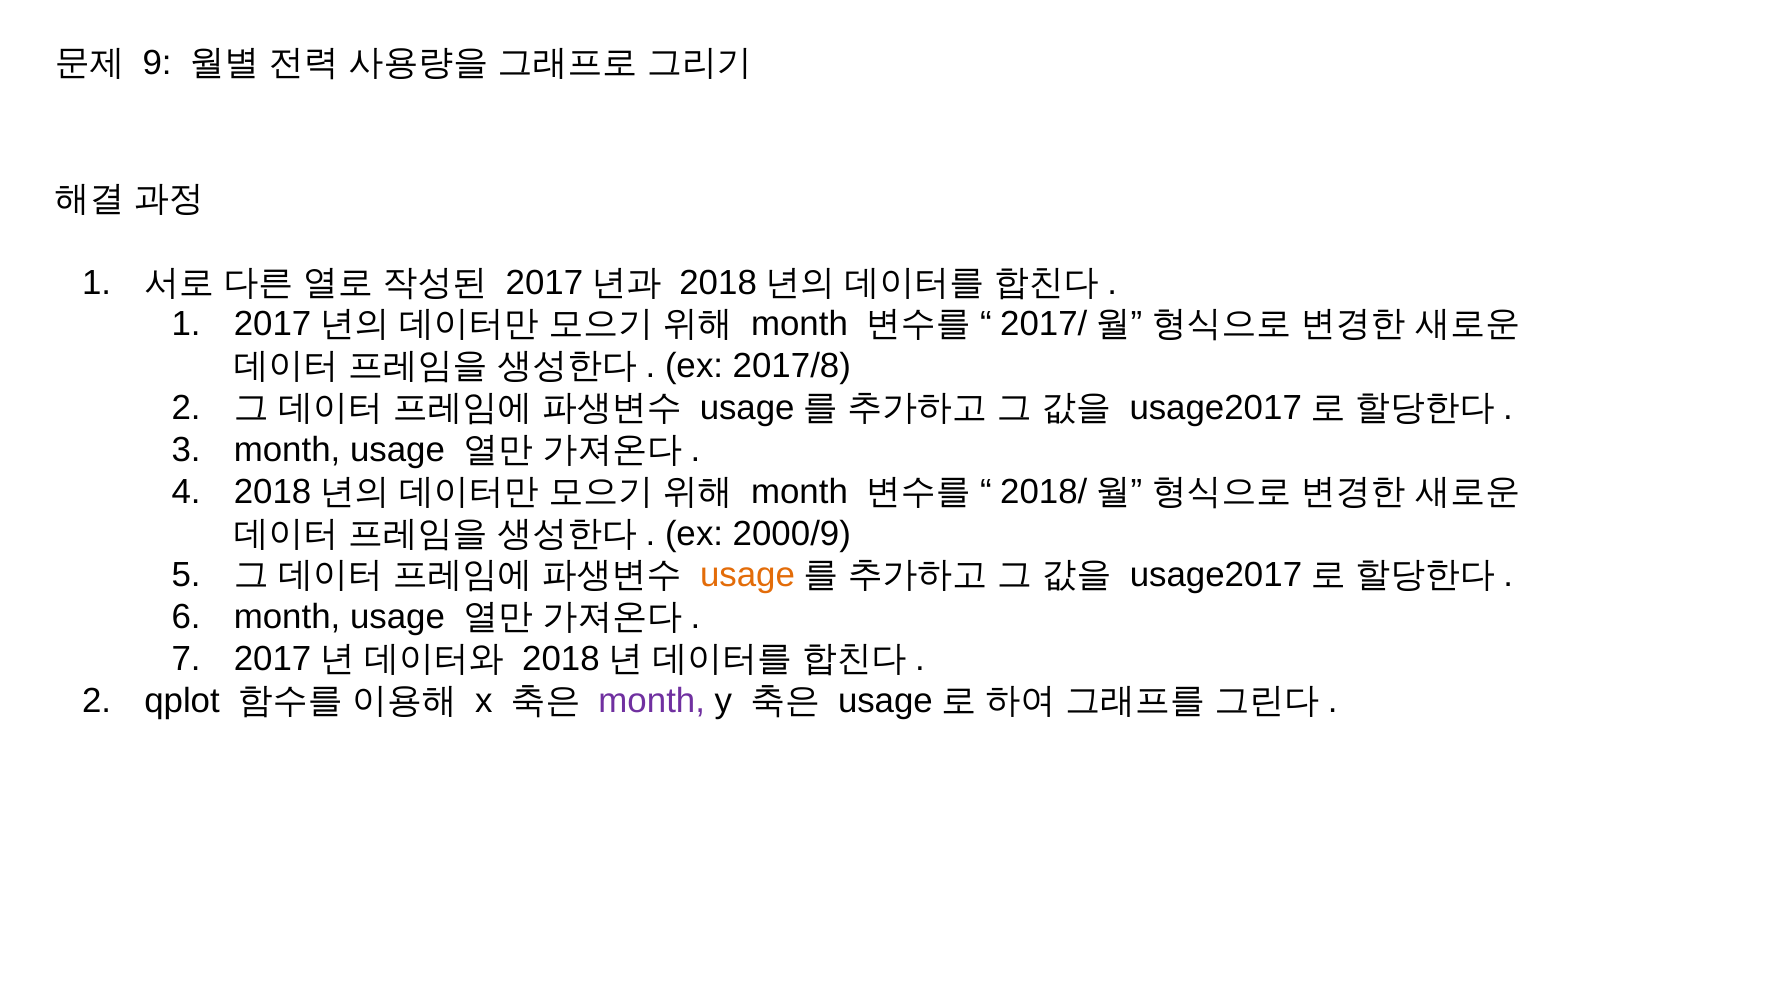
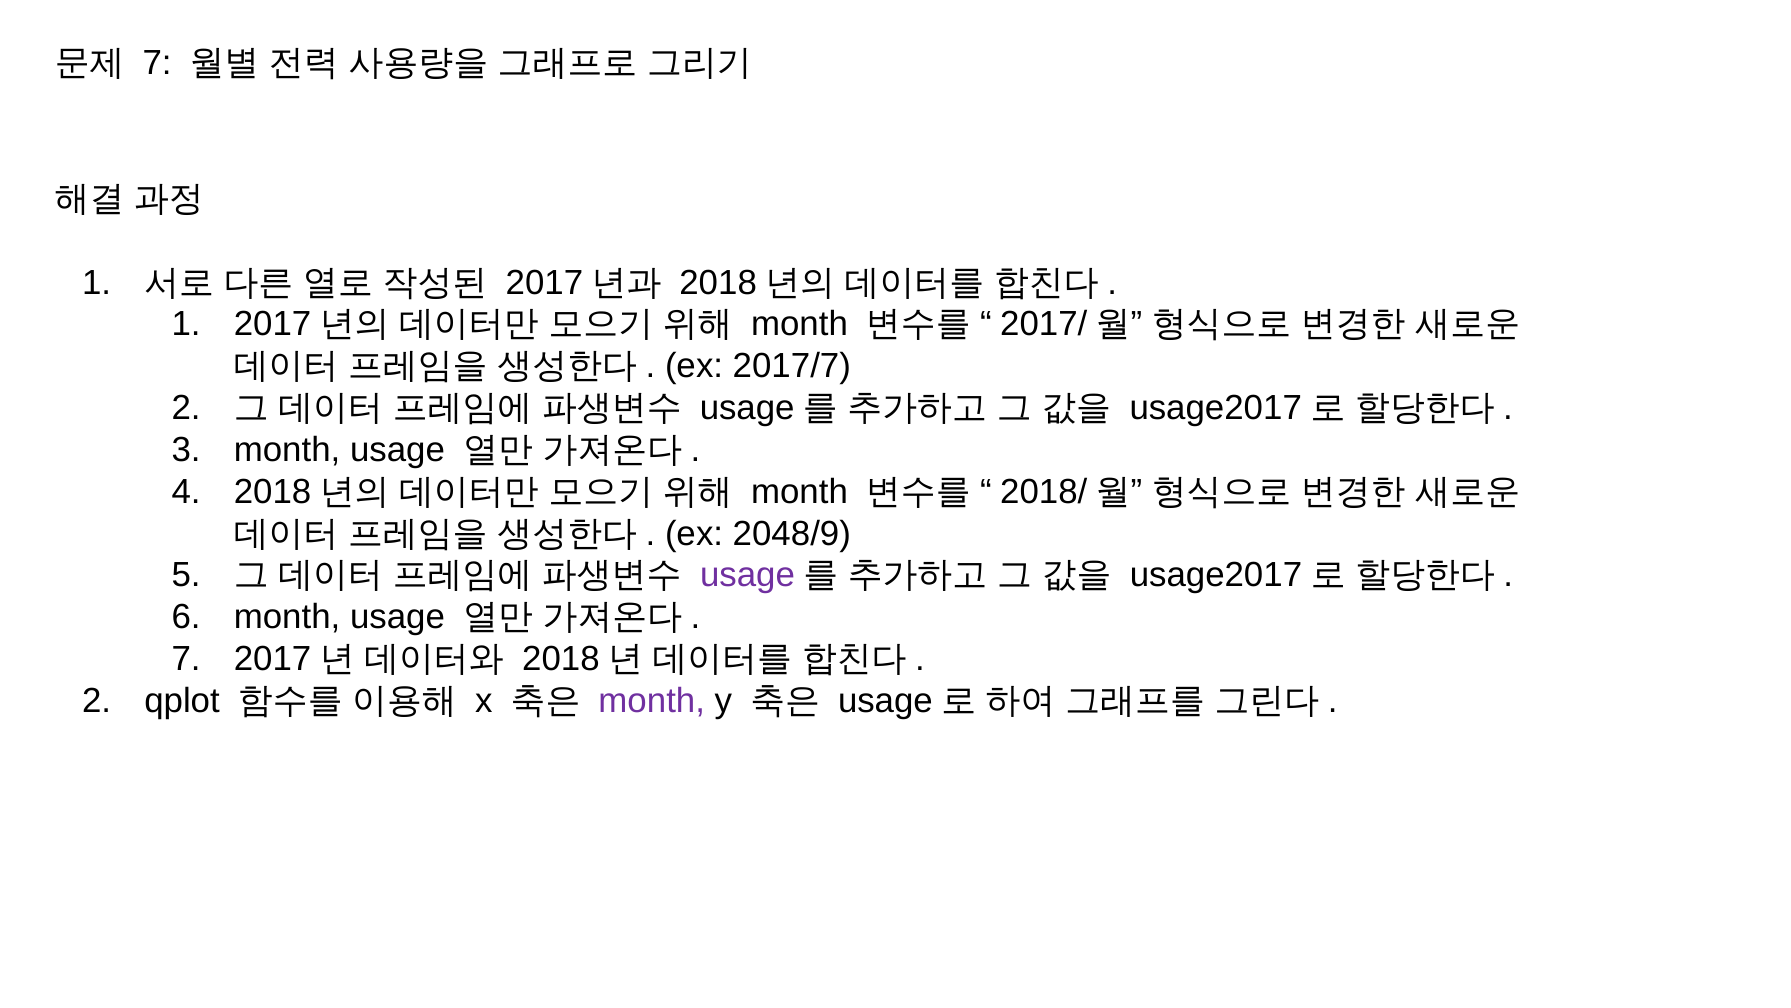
9 at (157, 63): 9 -> 7
2017/8: 2017/8 -> 2017/7
2000/9: 2000/9 -> 2048/9
usage at (747, 575) colour: orange -> purple
